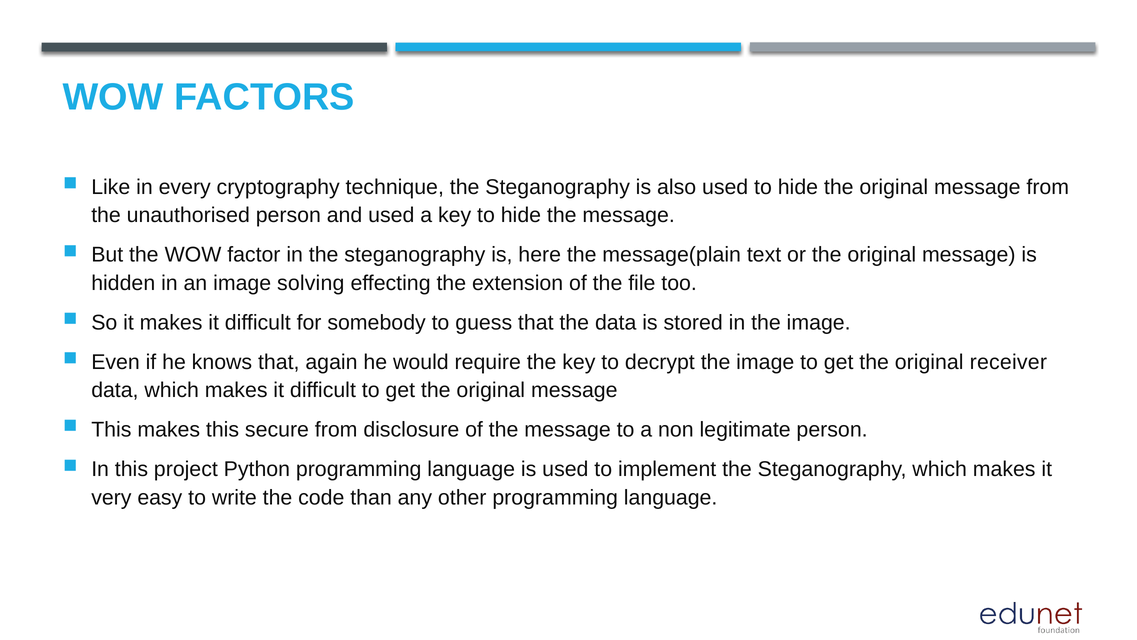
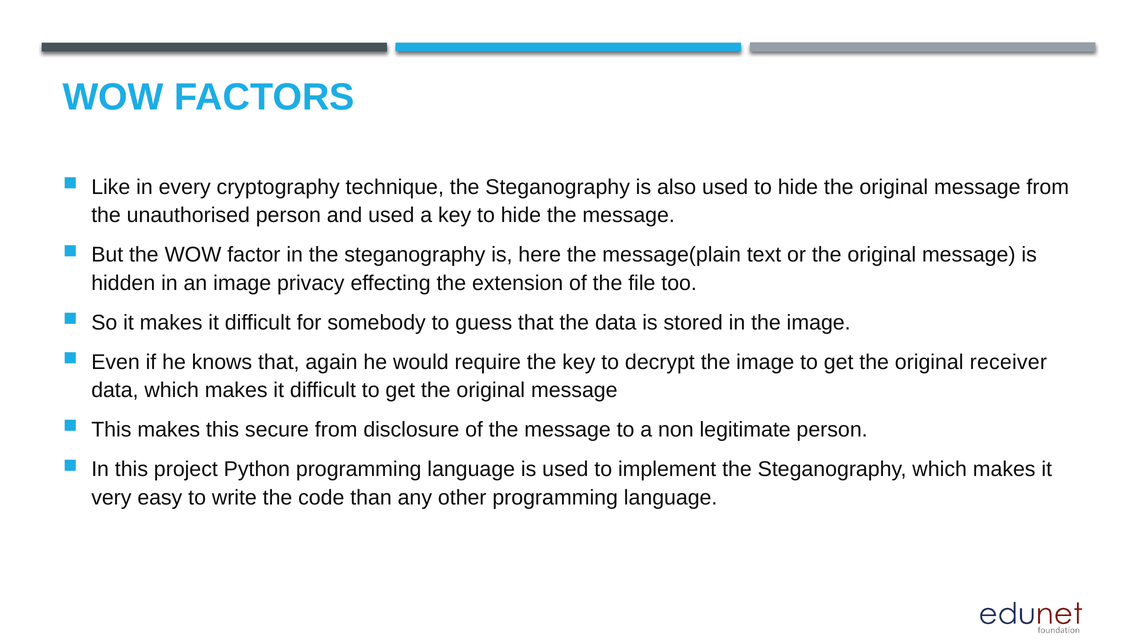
solving: solving -> privacy
